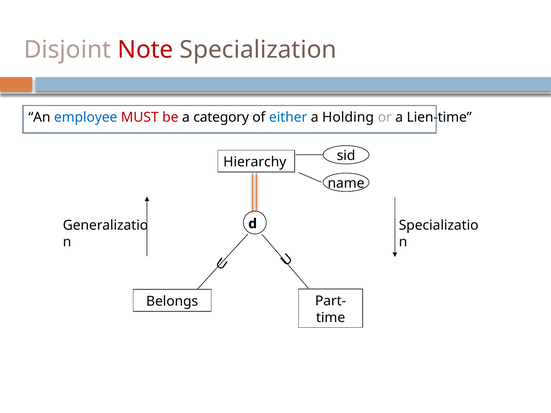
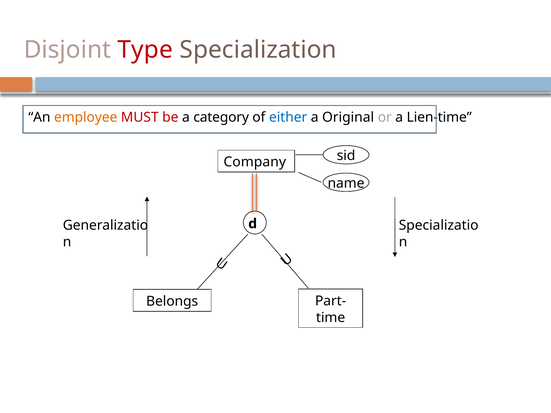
Note: Note -> Type
employee colour: blue -> orange
Holding: Holding -> Original
Hierarchy: Hierarchy -> Company
